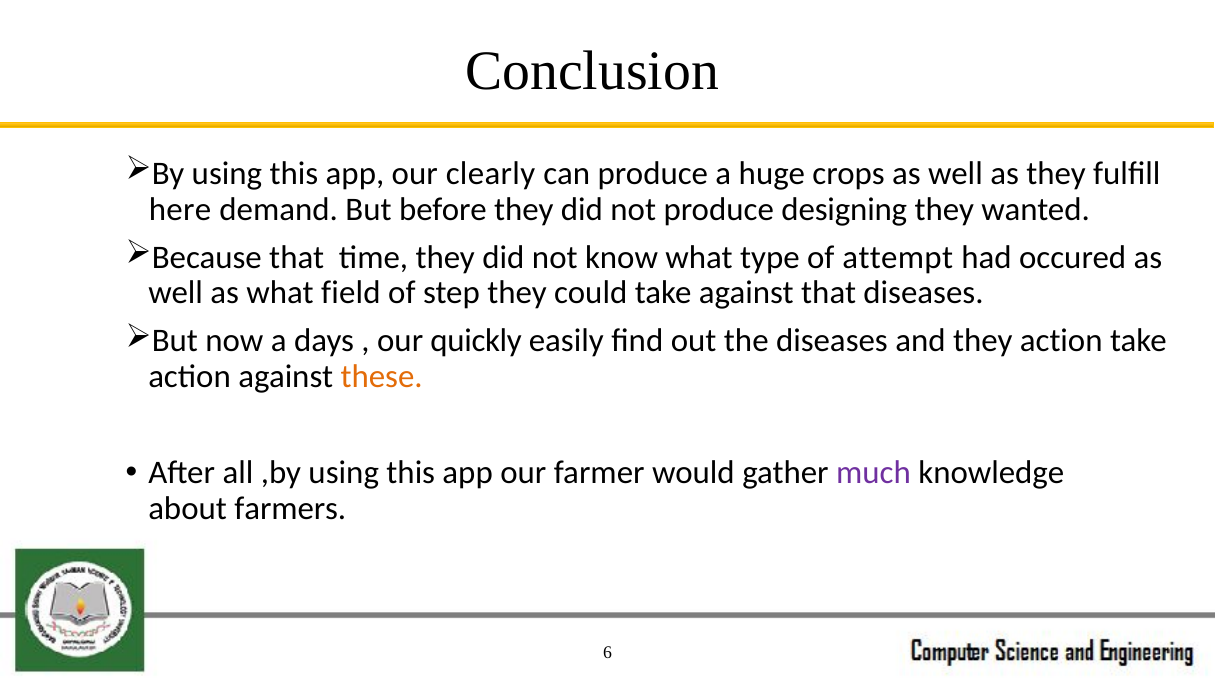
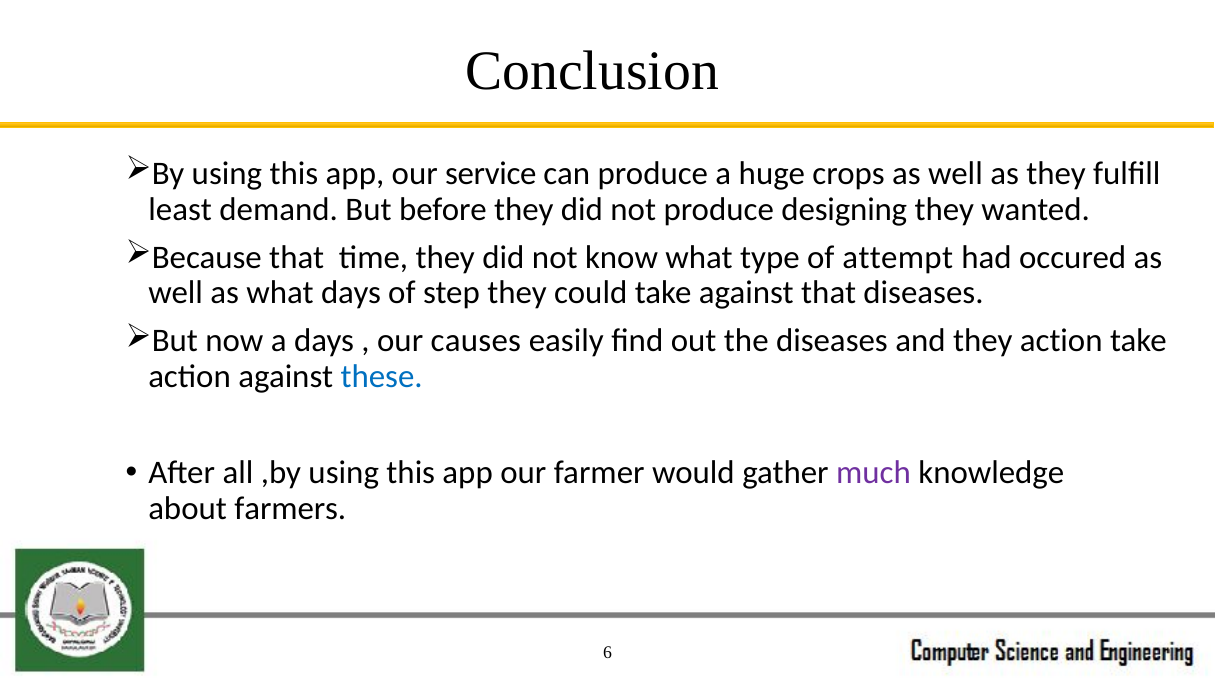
clearly: clearly -> service
here: here -> least
what field: field -> days
quickly: quickly -> causes
these colour: orange -> blue
